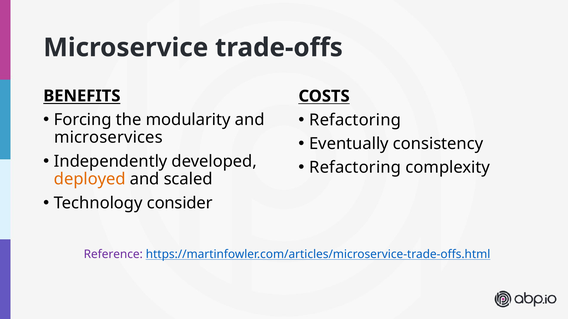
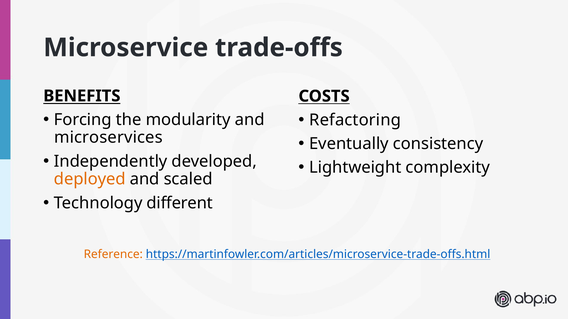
Refactoring at (355, 168): Refactoring -> Lightweight
consider: consider -> different
Reference colour: purple -> orange
